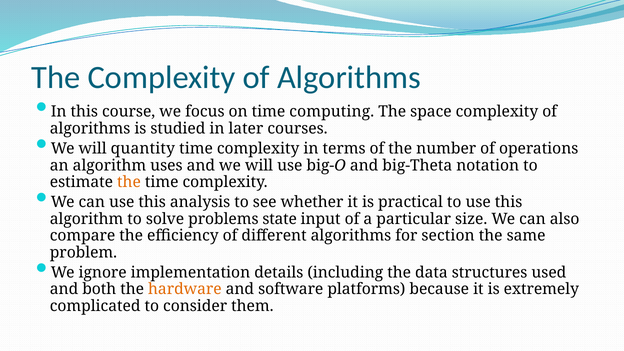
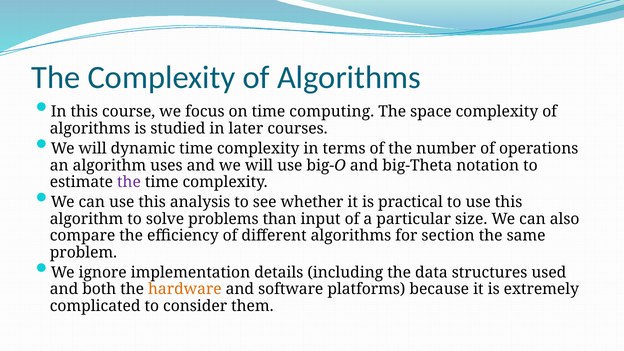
quantity: quantity -> dynamic
the at (129, 182) colour: orange -> purple
state: state -> than
